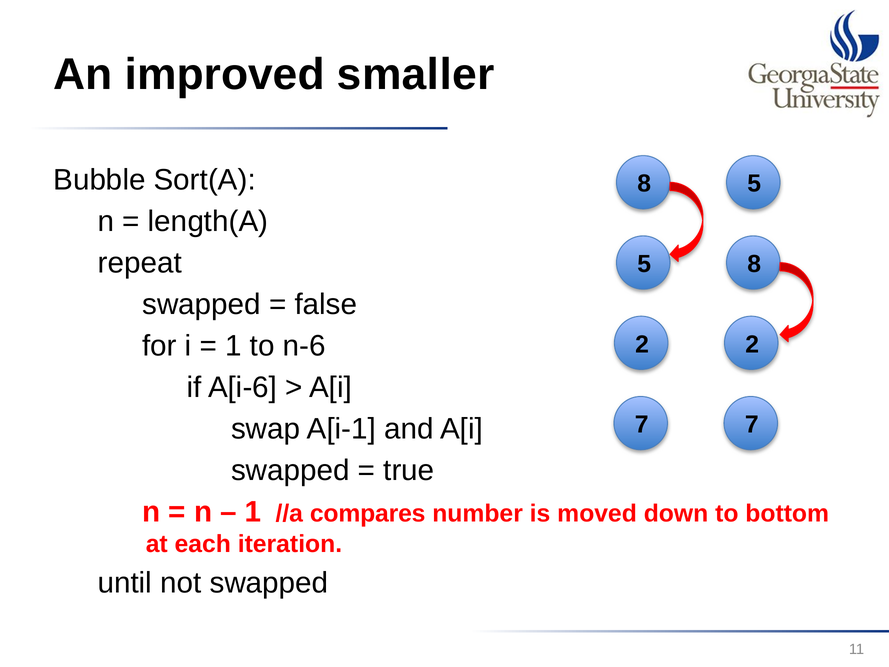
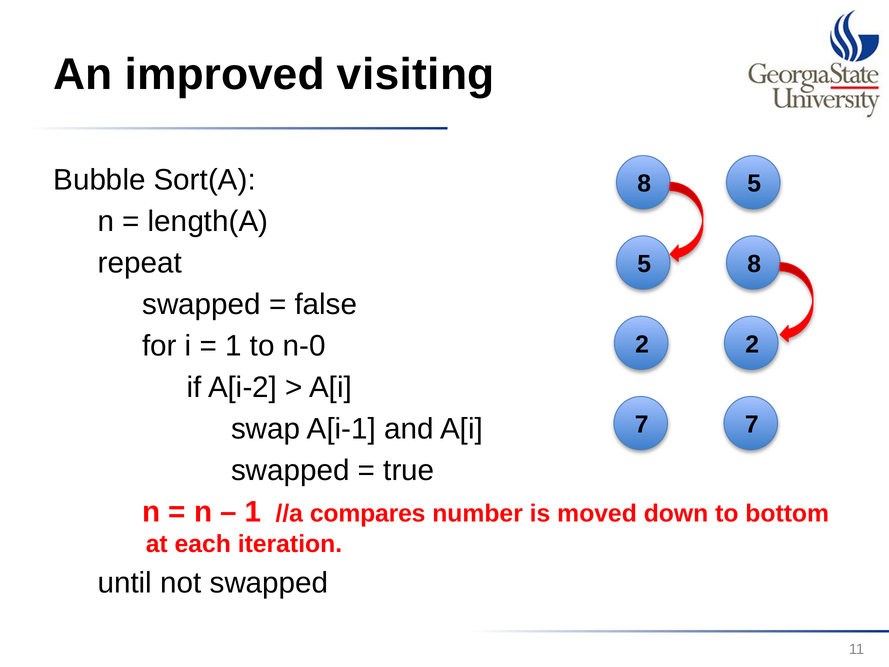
smaller: smaller -> visiting
n-6: n-6 -> n-0
A[i-6: A[i-6 -> A[i-2
